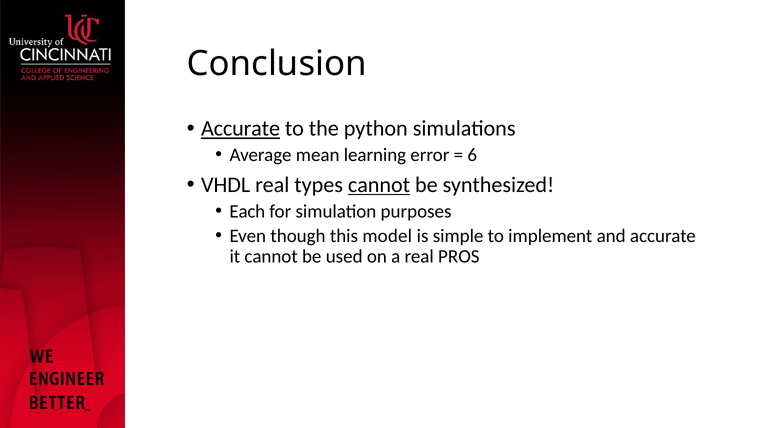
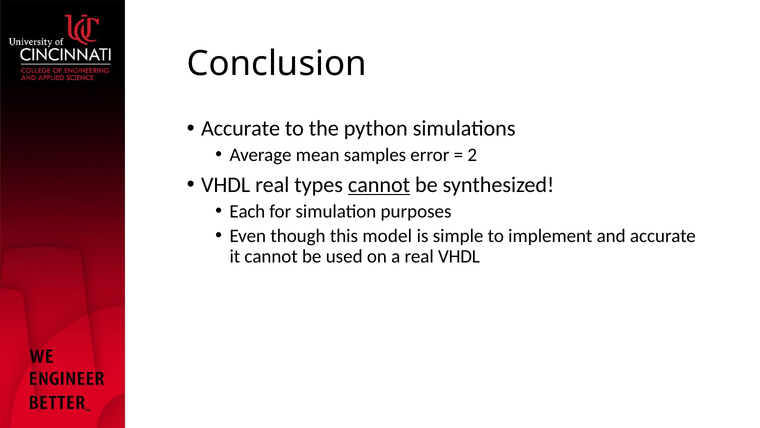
Accurate at (241, 128) underline: present -> none
learning: learning -> samples
6: 6 -> 2
real PROS: PROS -> VHDL
